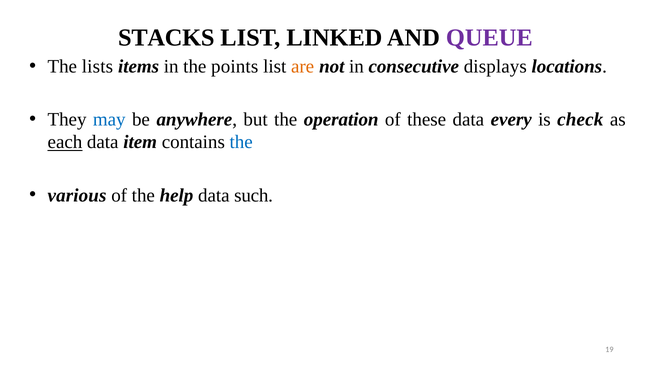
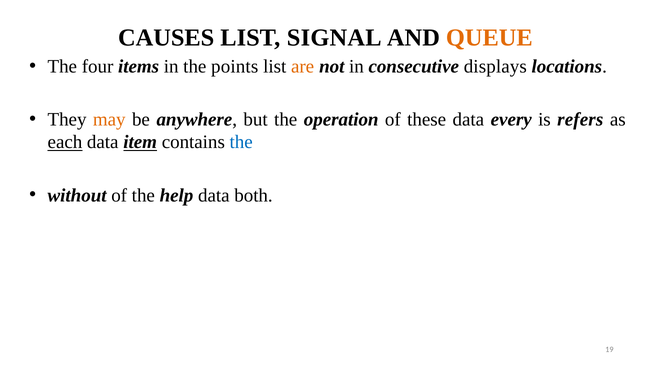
STACKS: STACKS -> CAUSES
LINKED: LINKED -> SIGNAL
QUEUE colour: purple -> orange
lists: lists -> four
may colour: blue -> orange
check: check -> refers
item underline: none -> present
various: various -> without
such: such -> both
